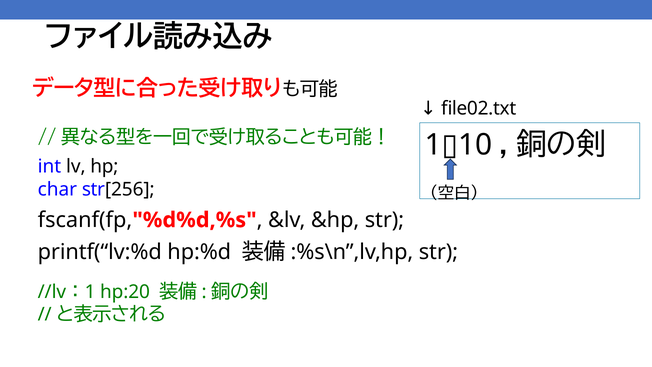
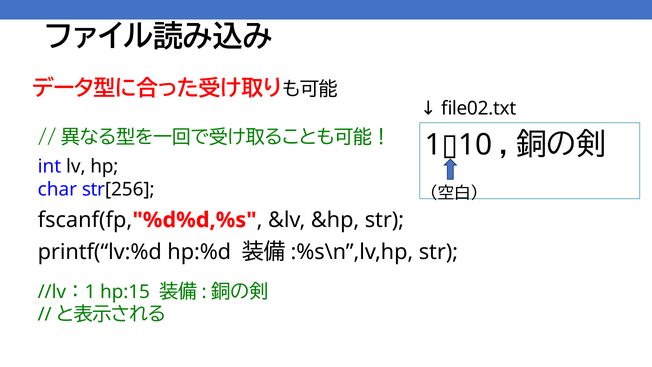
hp:20: hp:20 -> hp:15
